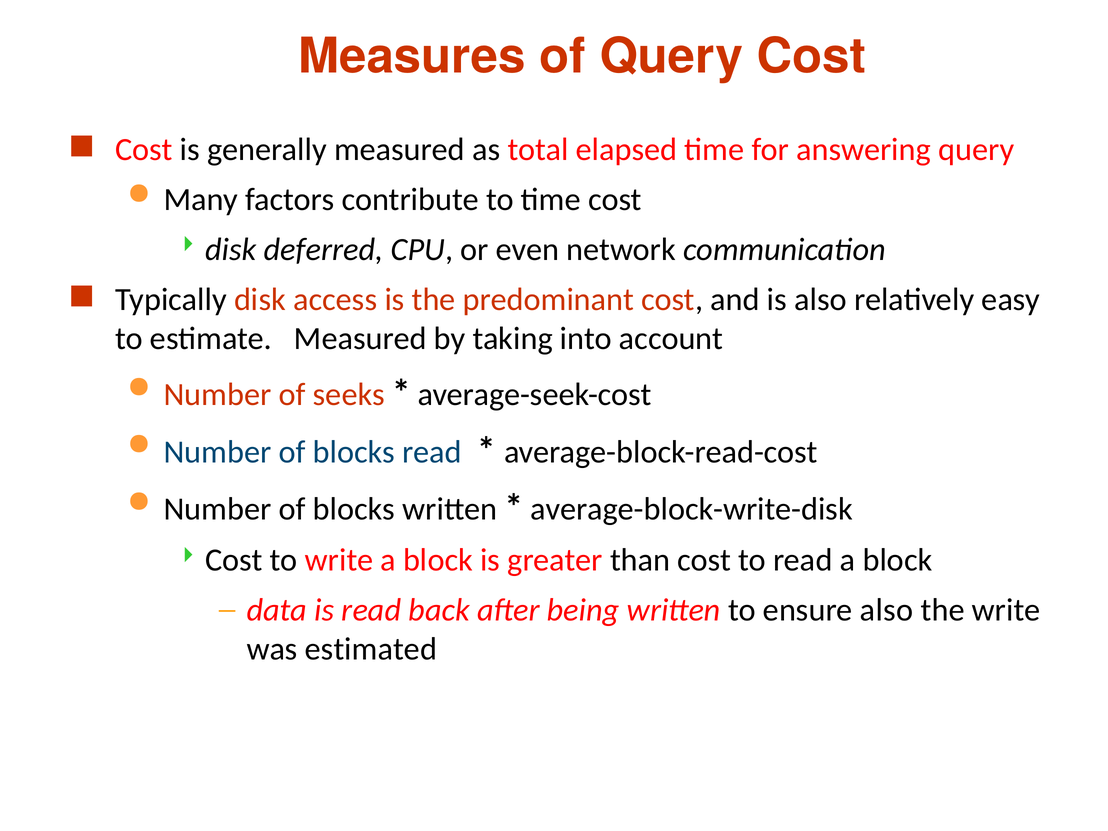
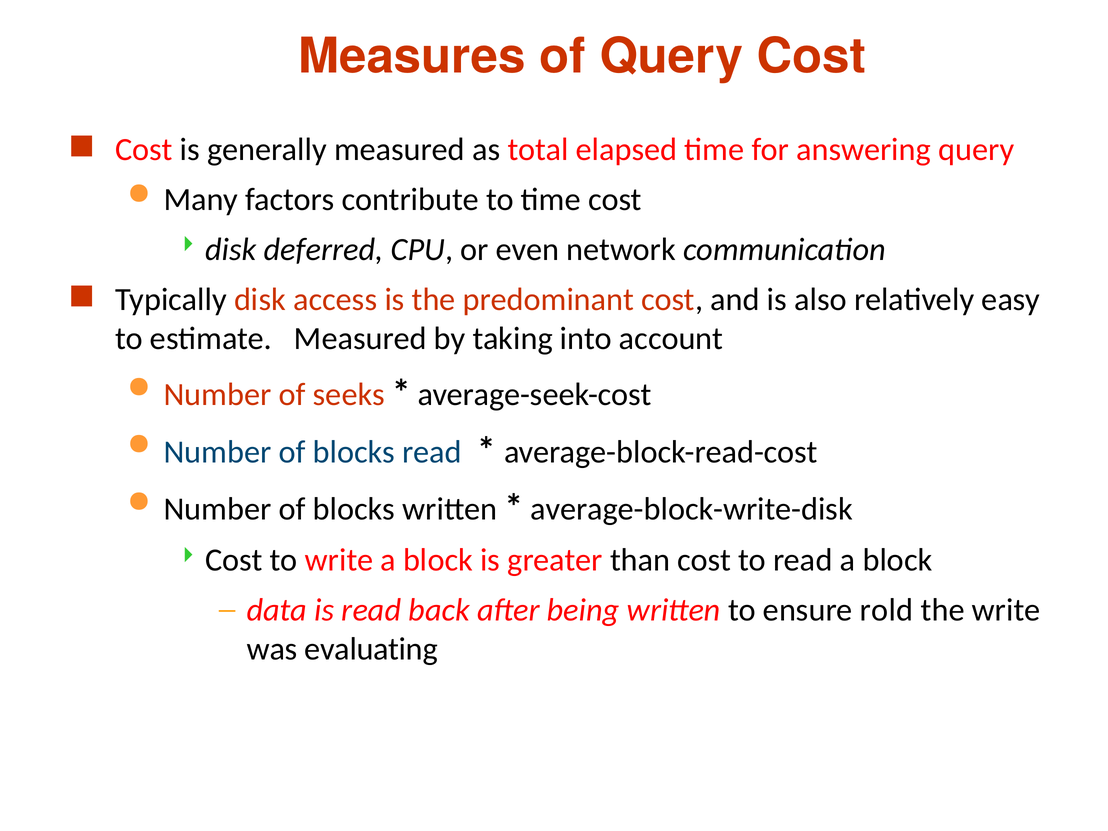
ensure also: also -> rold
estimated: estimated -> evaluating
